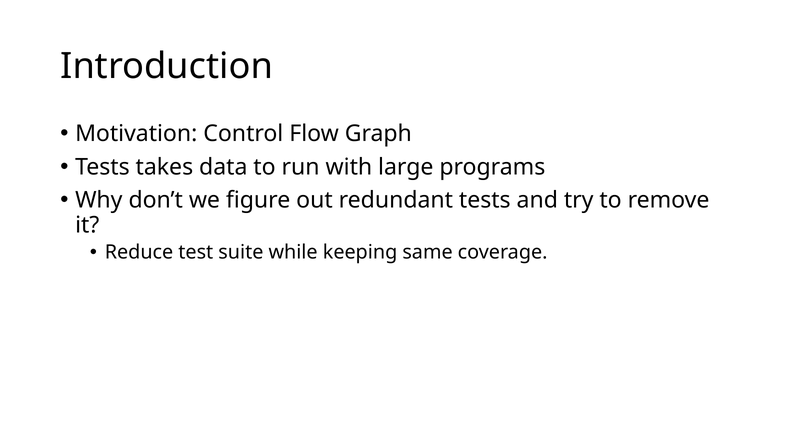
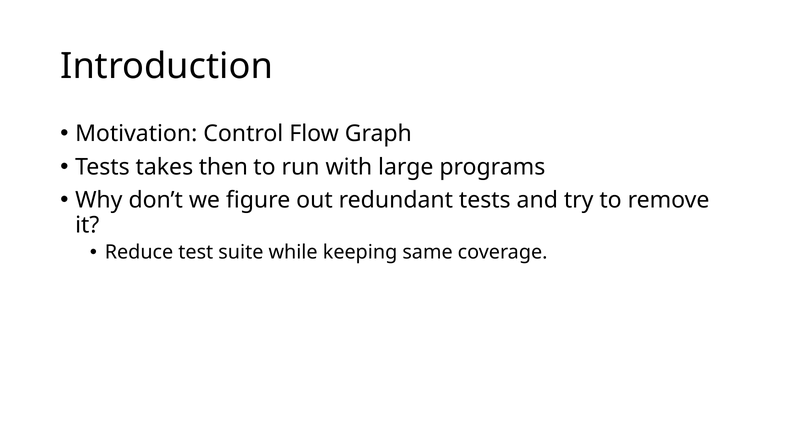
data: data -> then
